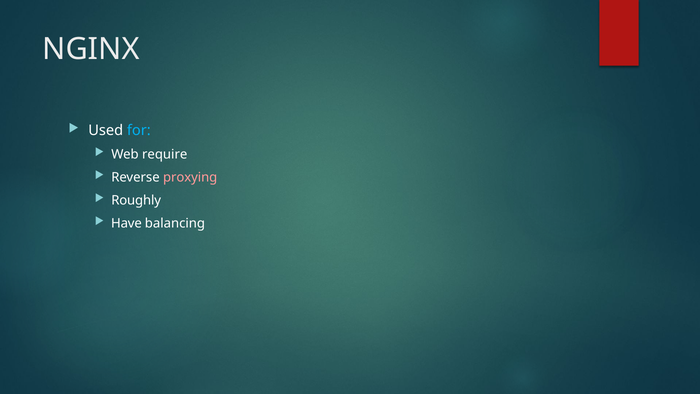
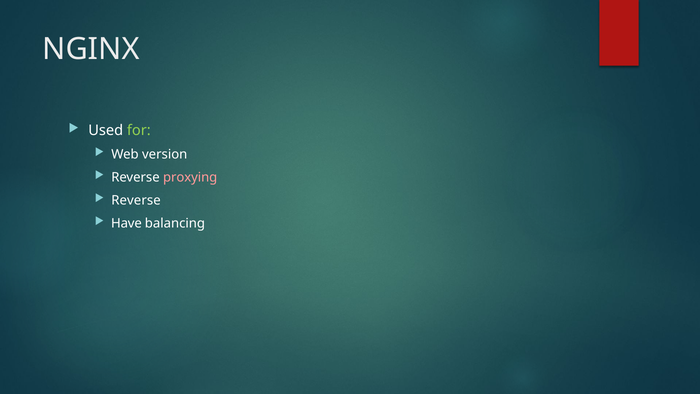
for colour: light blue -> light green
require: require -> version
Roughly at (136, 200): Roughly -> Reverse
